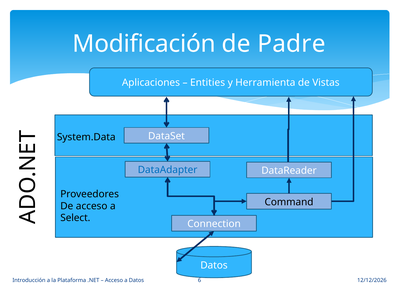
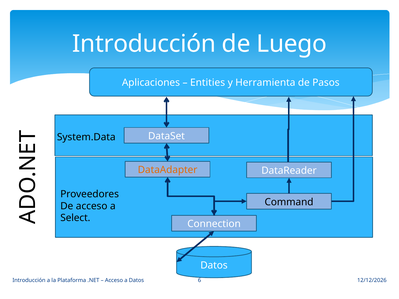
Modificación at (144, 44): Modificación -> Introducción
Padre: Padre -> Luego
Vistas: Vistas -> Pasos
DataAdapter colour: blue -> orange
